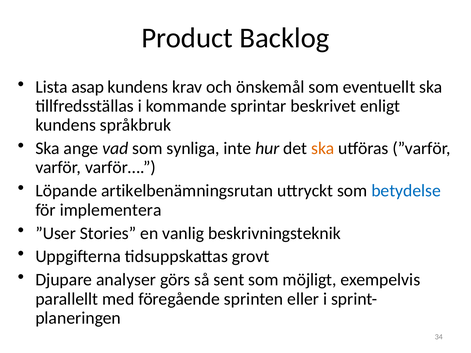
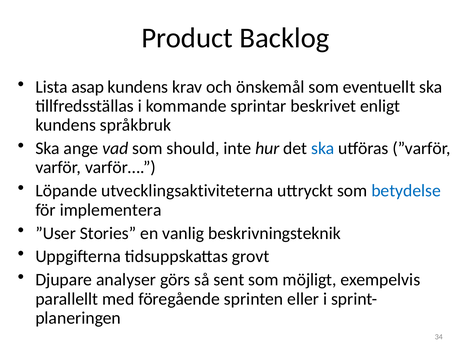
synliga: synliga -> should
ska at (323, 148) colour: orange -> blue
artikelbenämningsrutan: artikelbenämningsrutan -> utvecklingsaktiviteterna
